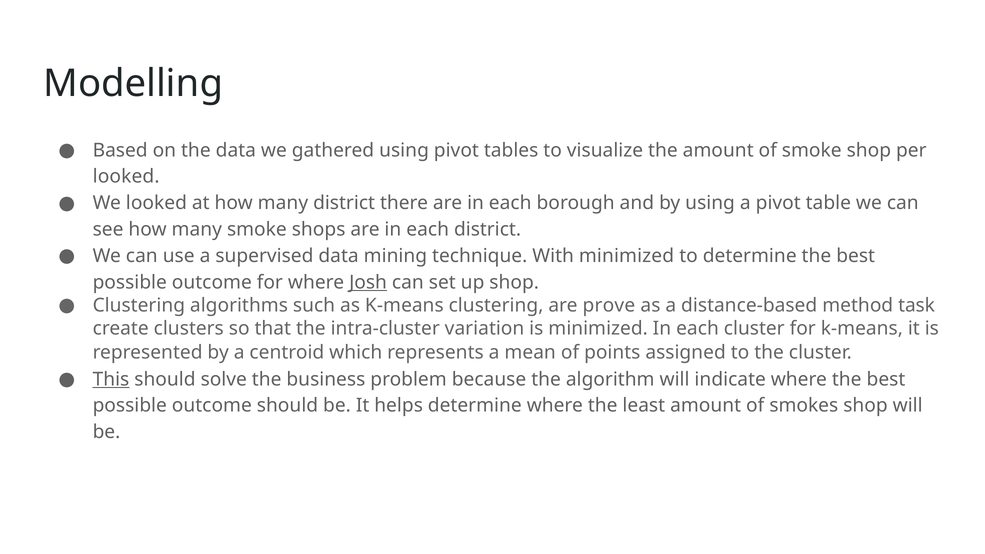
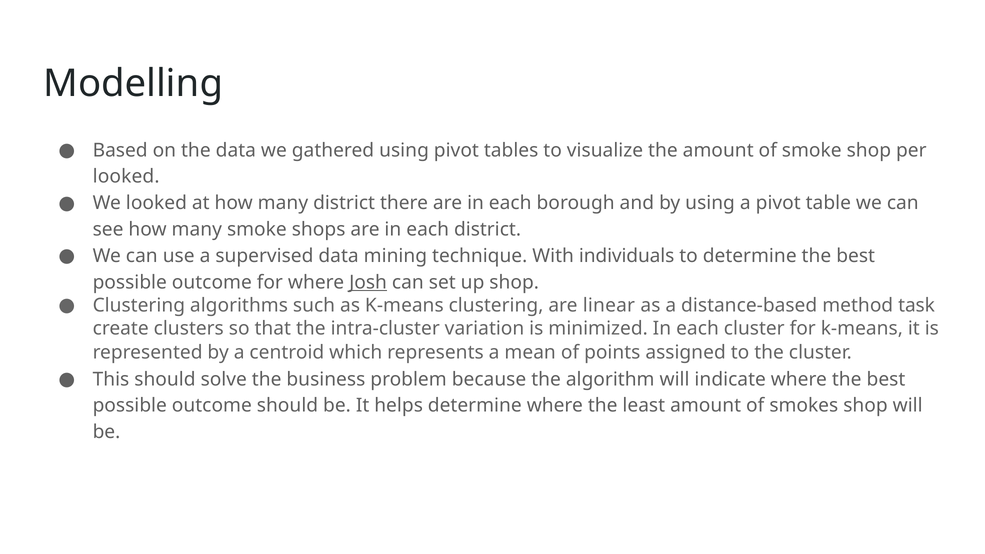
With minimized: minimized -> individuals
prove: prove -> linear
This underline: present -> none
